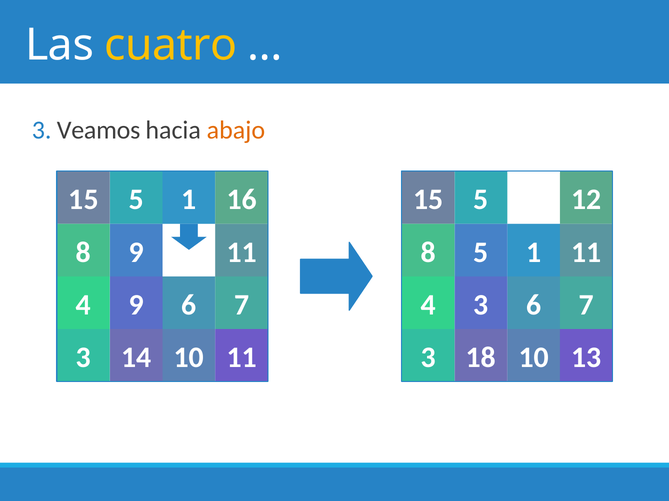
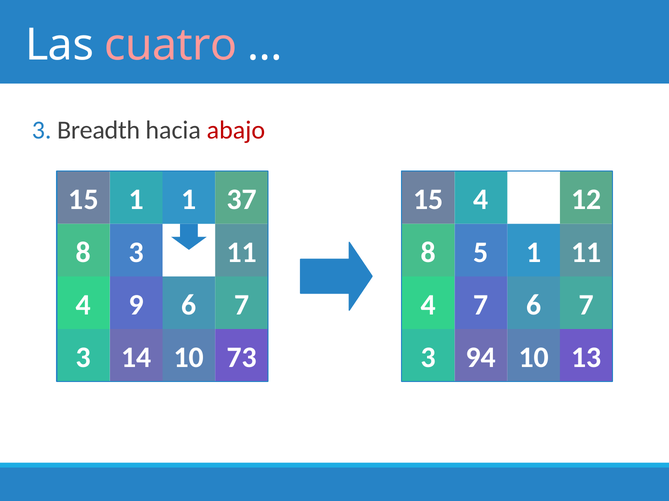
cuatro colour: yellow -> pink
Veamos: Veamos -> Breadth
abajo colour: orange -> red
5 at (136, 200): 5 -> 1
16: 16 -> 37
5 at (481, 200): 5 -> 4
8 9: 9 -> 3
4 3: 3 -> 7
14 11: 11 -> 73
18: 18 -> 94
